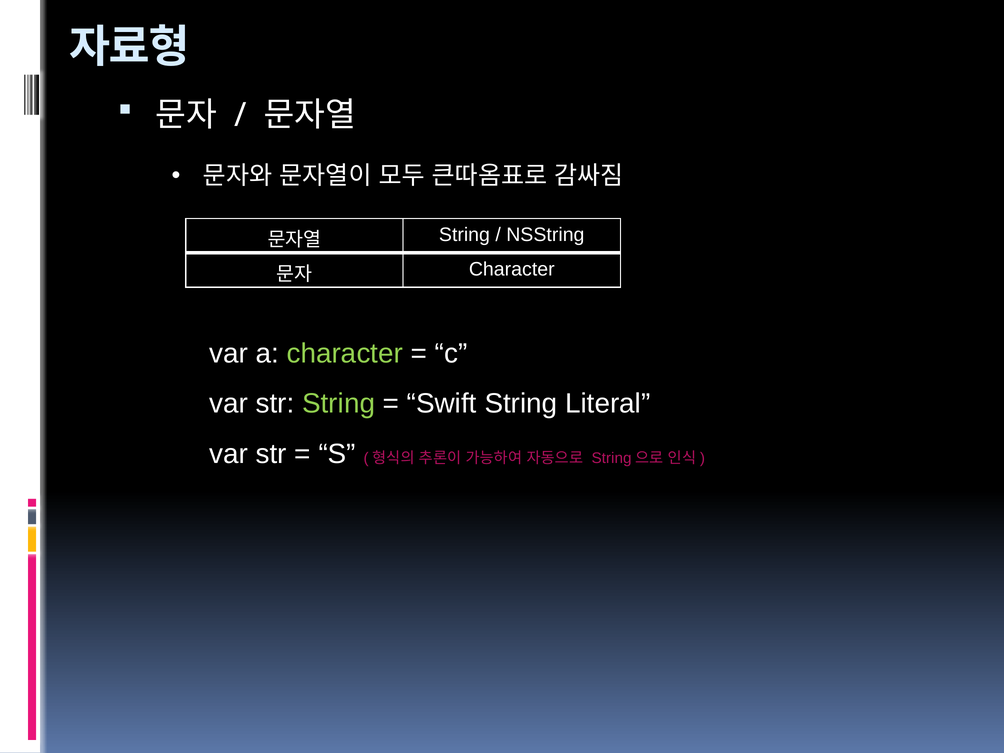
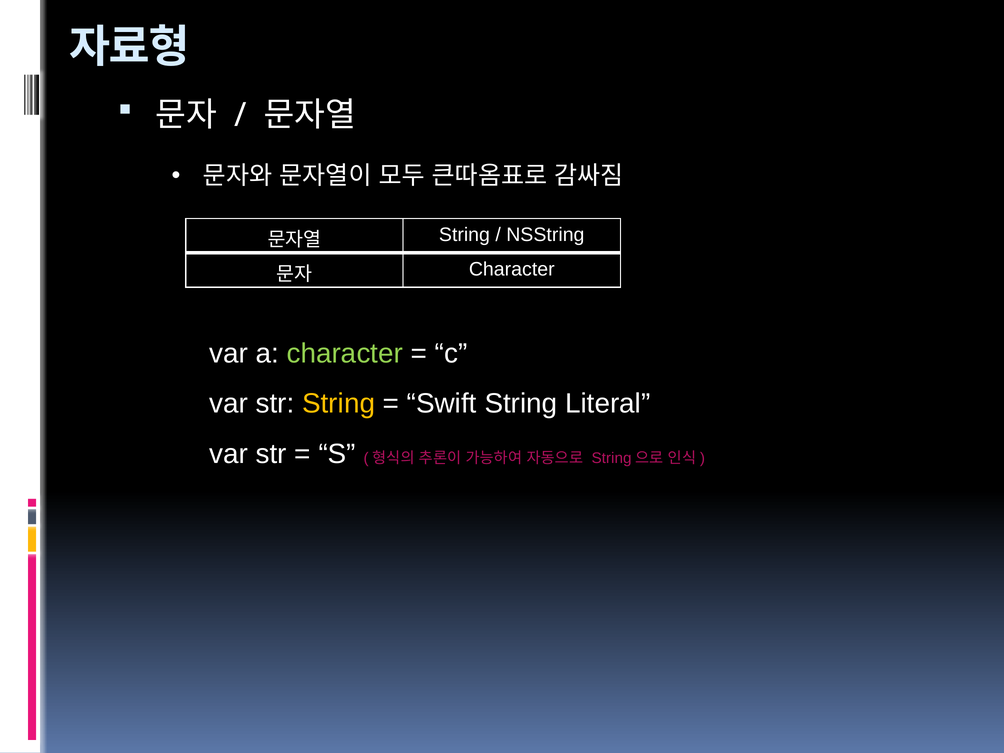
String at (339, 404) colour: light green -> yellow
